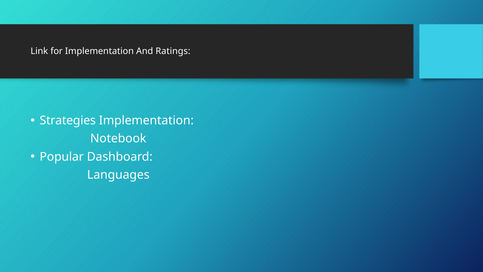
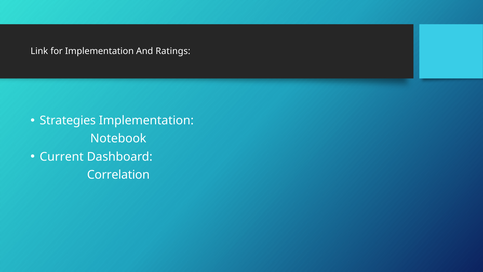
Popular: Popular -> Current
Languages: Languages -> Correlation
